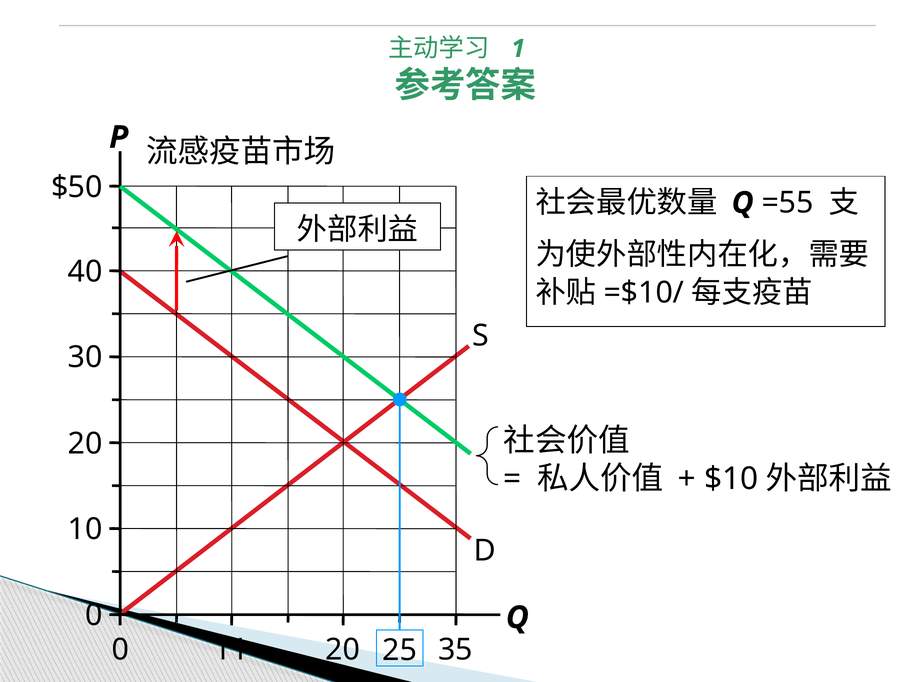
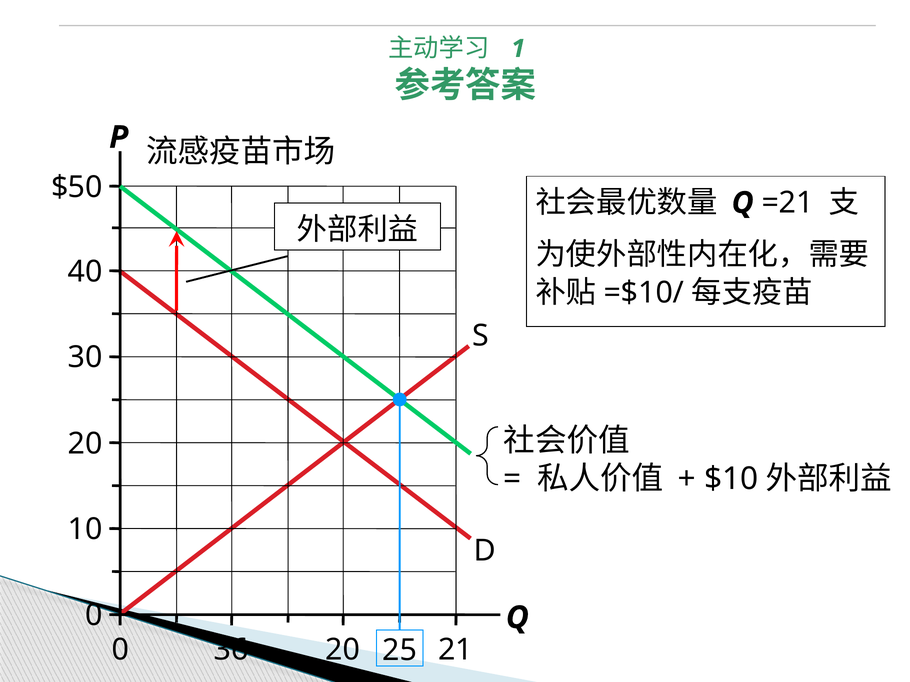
=55: =55 -> =21
11: 11 -> 36
35: 35 -> 21
